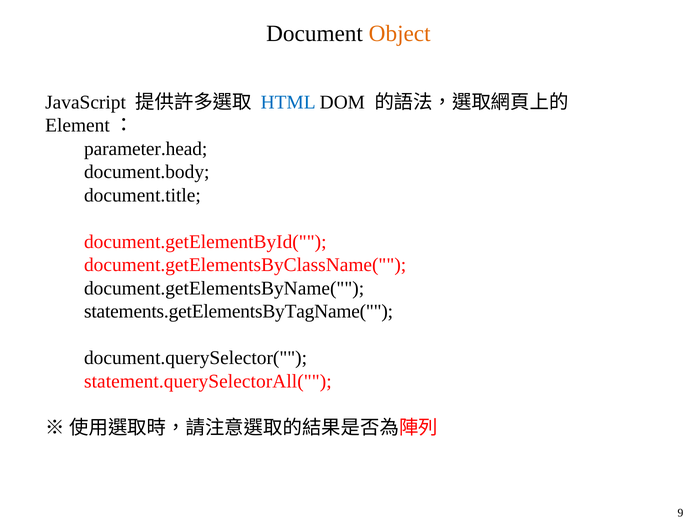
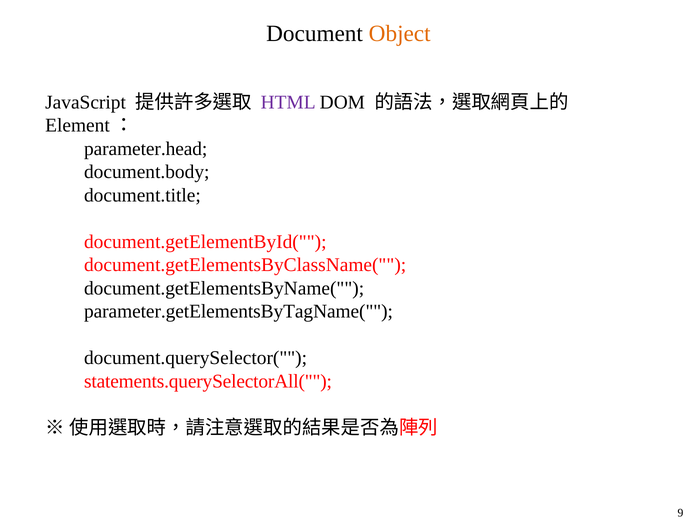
HTML colour: blue -> purple
statements.getElementsByTagName(: statements.getElementsByTagName( -> parameter.getElementsByTagName(
statement.querySelectorAll(: statement.querySelectorAll( -> statements.querySelectorAll(
